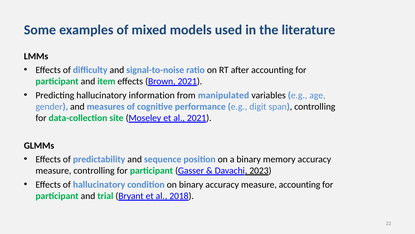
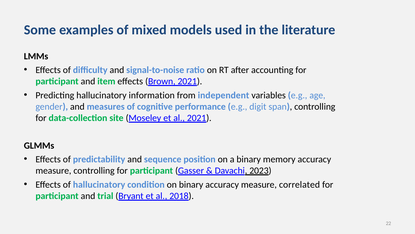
manipulated: manipulated -> independent
measure accounting: accounting -> correlated
